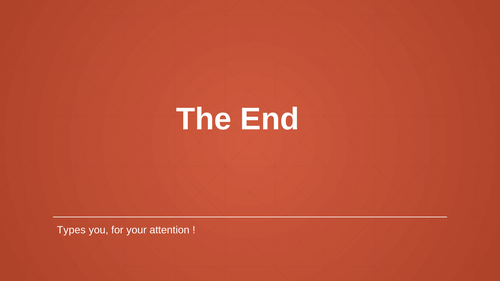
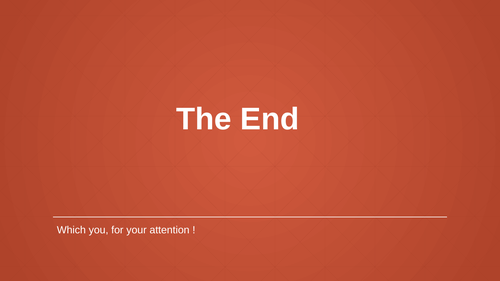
Types: Types -> Which
